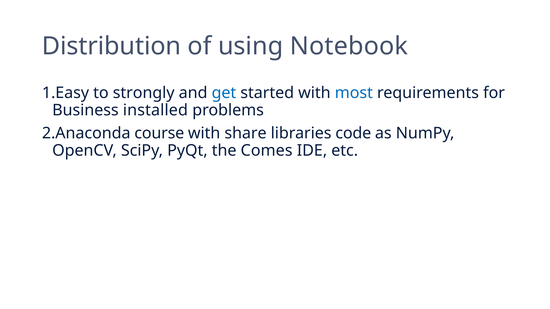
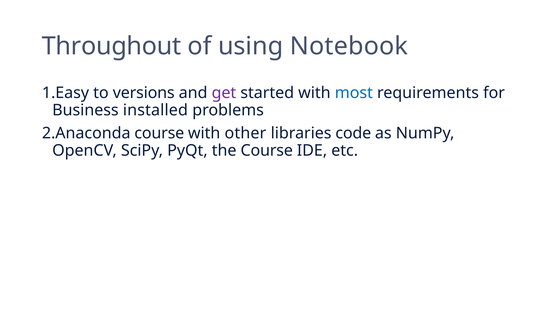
Distribution: Distribution -> Throughout
strongly: strongly -> versions
get colour: blue -> purple
share: share -> other
the Comes: Comes -> Course
